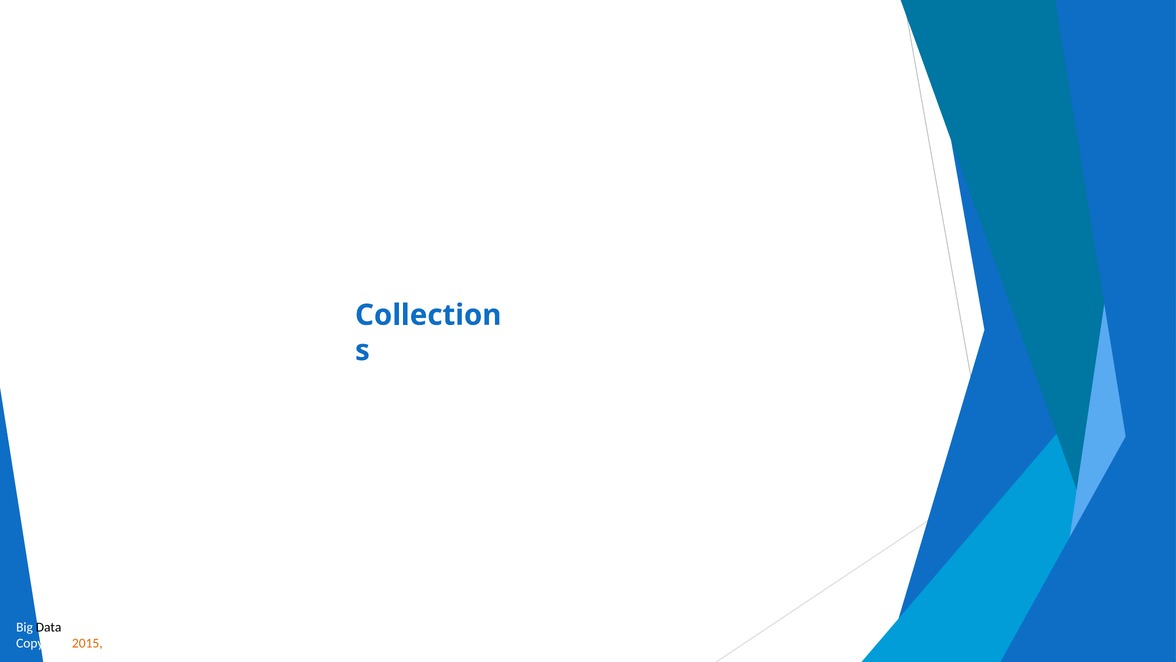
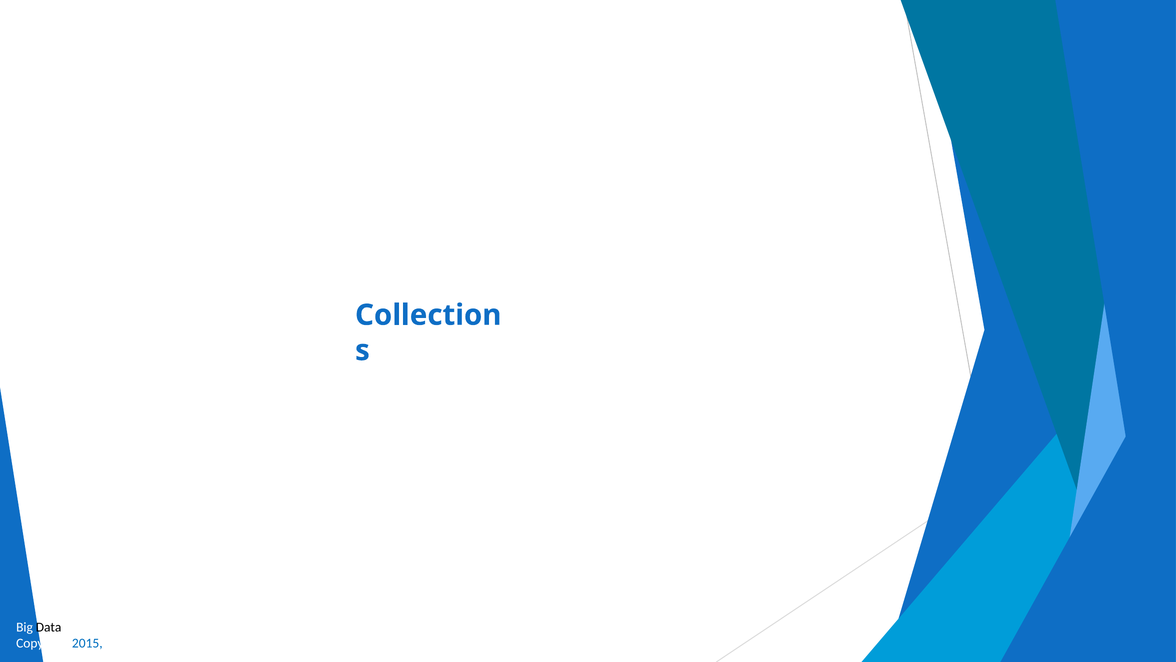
2015 colour: orange -> blue
